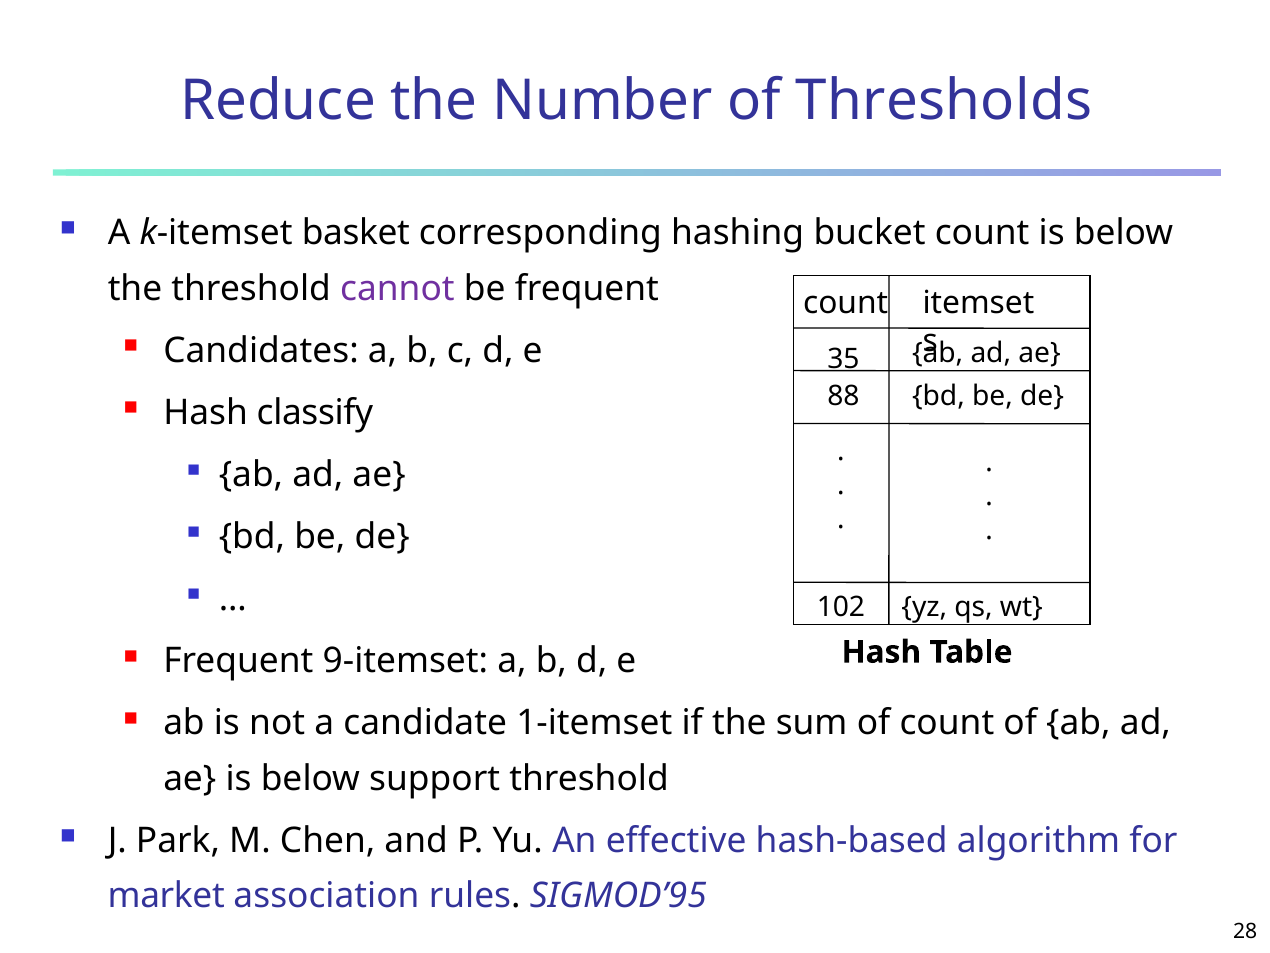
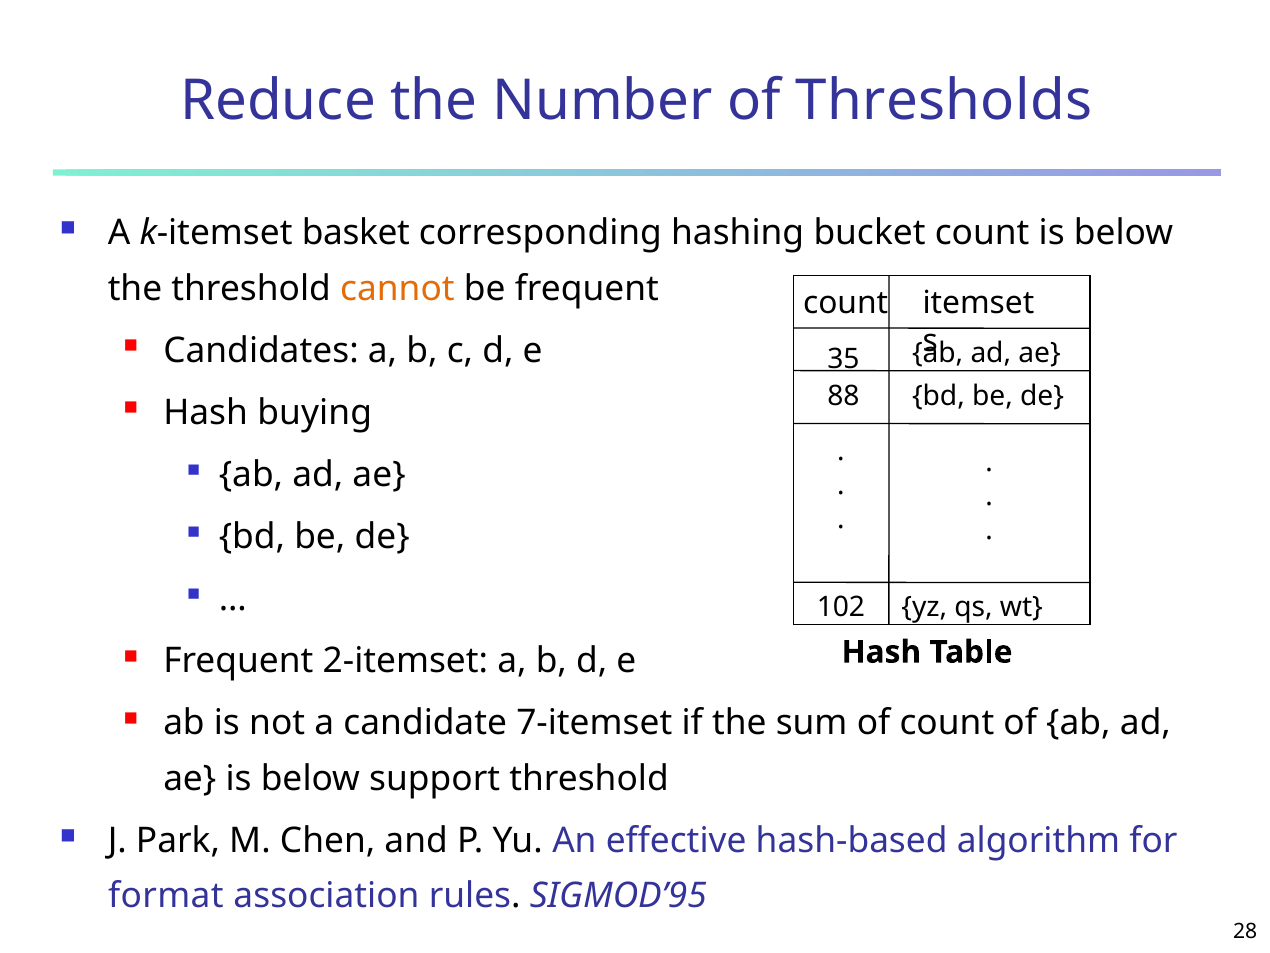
cannot colour: purple -> orange
classify: classify -> buying
9-itemset: 9-itemset -> 2-itemset
1-itemset: 1-itemset -> 7-itemset
market: market -> format
